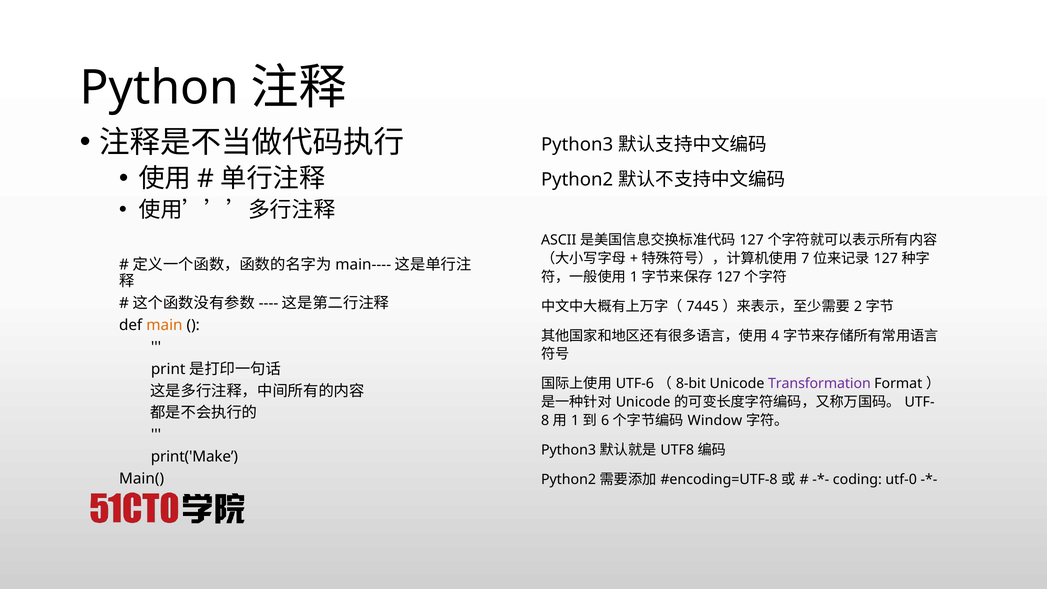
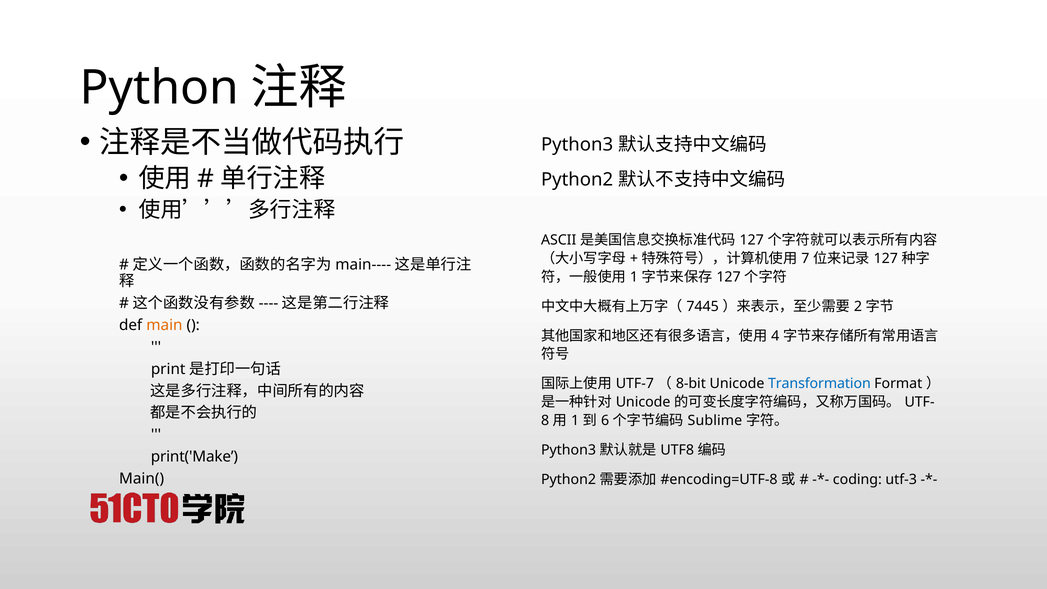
UTF-6: UTF-6 -> UTF-7
Transformation colour: purple -> blue
Window: Window -> Sublime
utf-0: utf-0 -> utf-3
